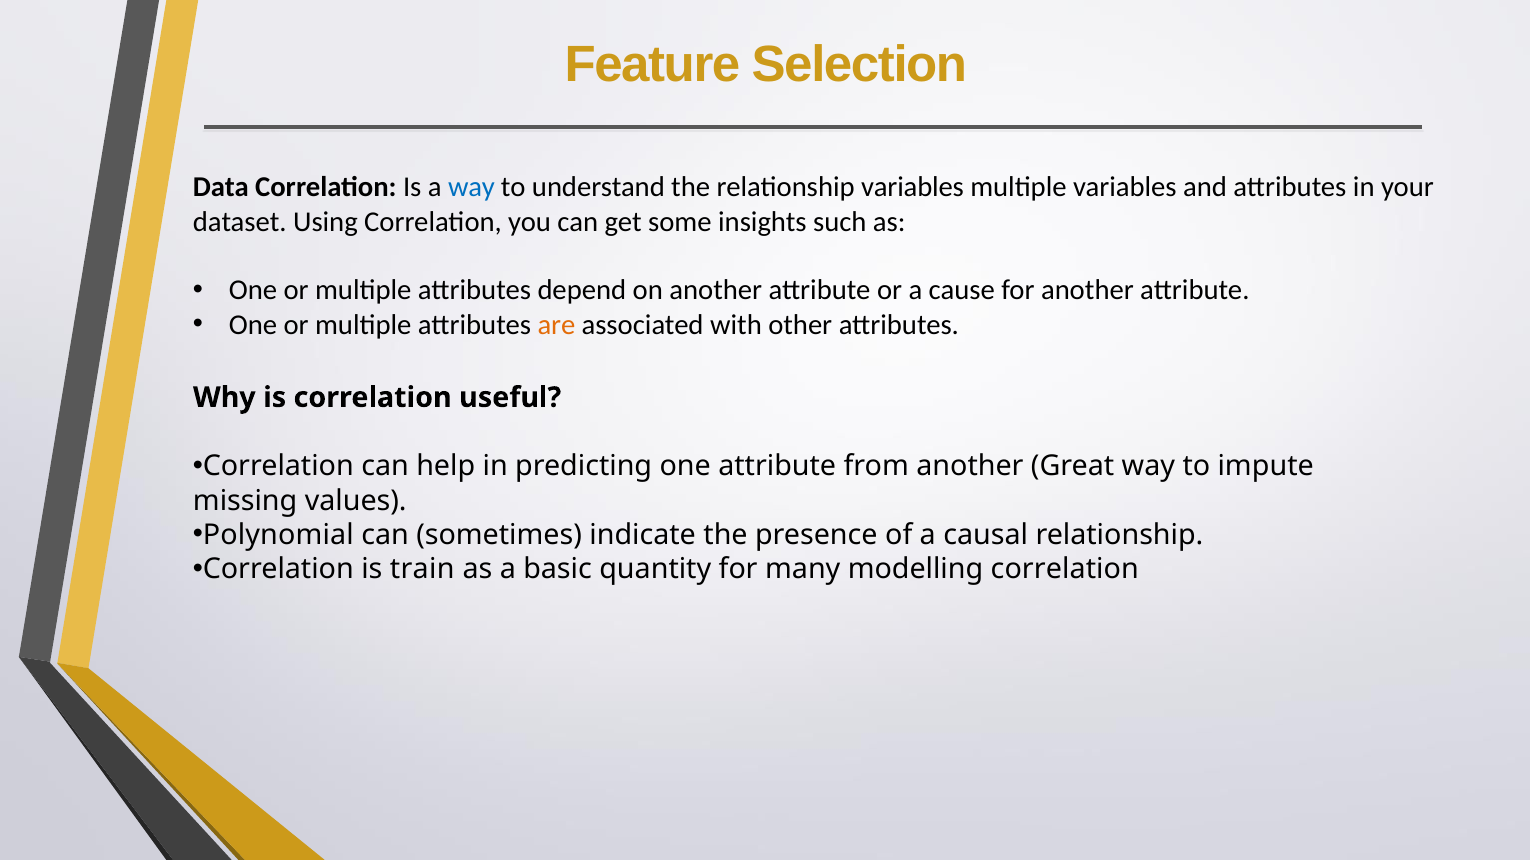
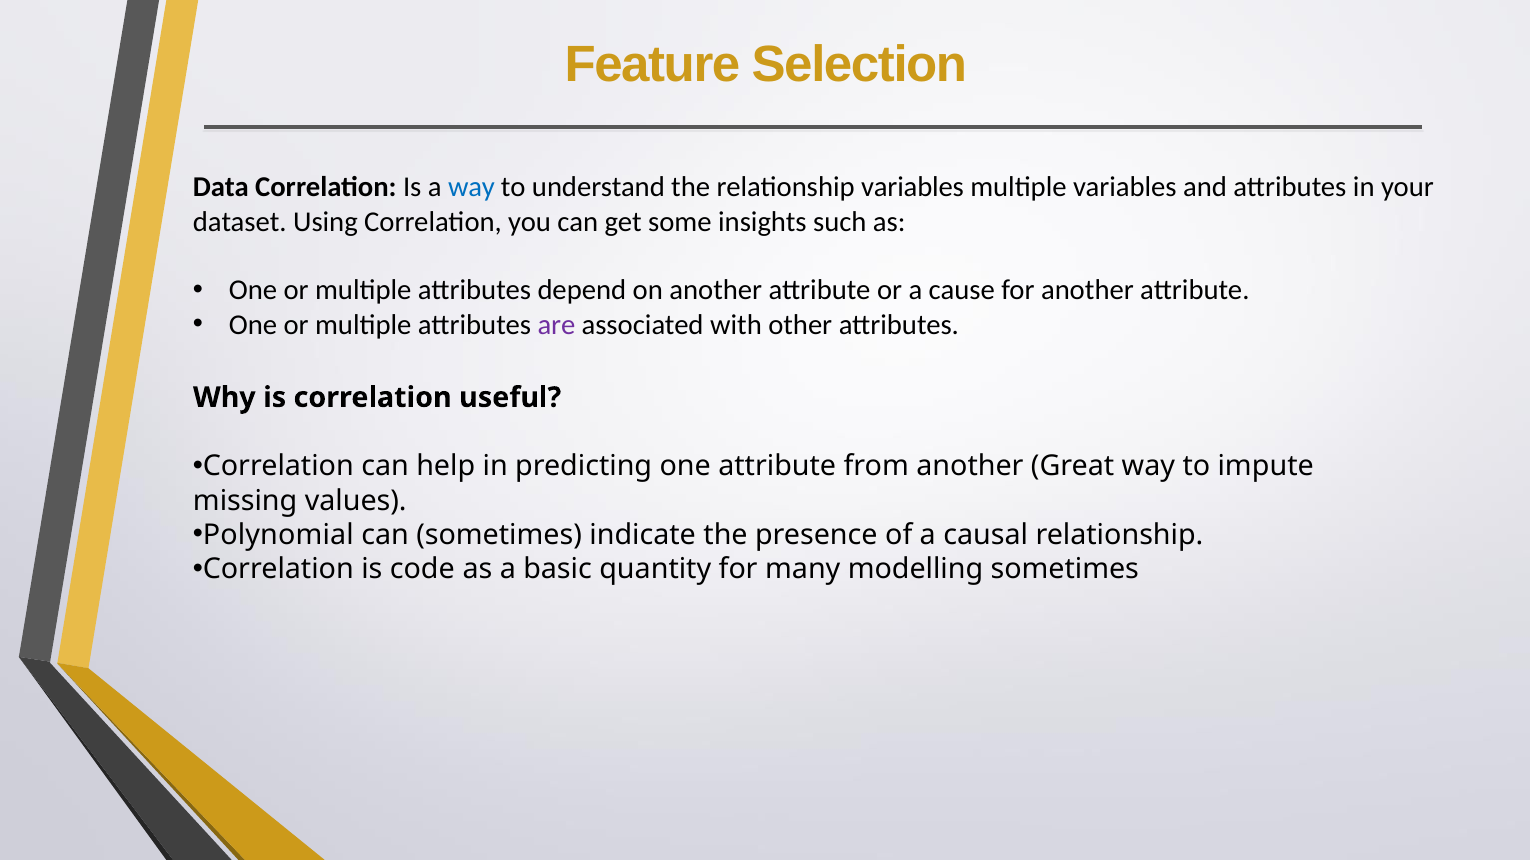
are colour: orange -> purple
train: train -> code
modelling correlation: correlation -> sometimes
